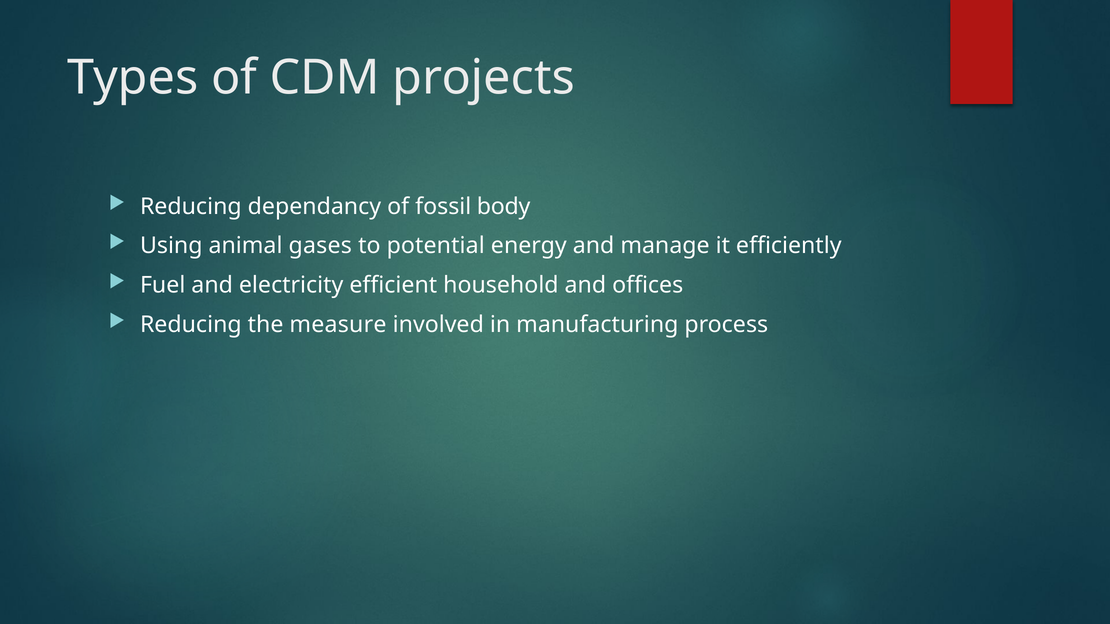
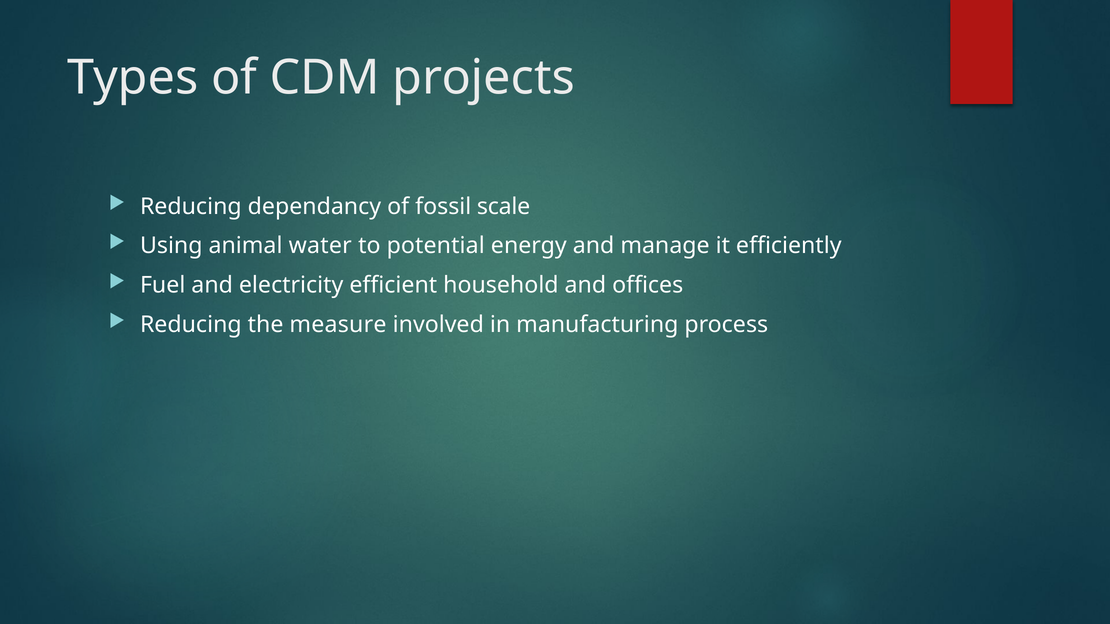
body: body -> scale
gases: gases -> water
